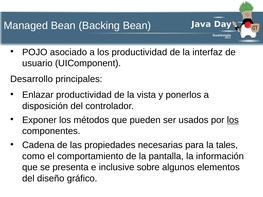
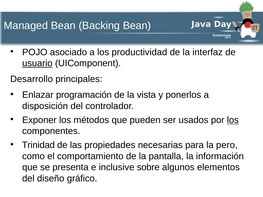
usuario underline: none -> present
Enlazar productividad: productividad -> programación
Cadena: Cadena -> Trinidad
tales: tales -> pero
